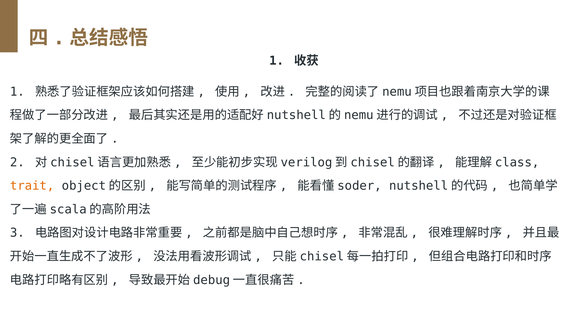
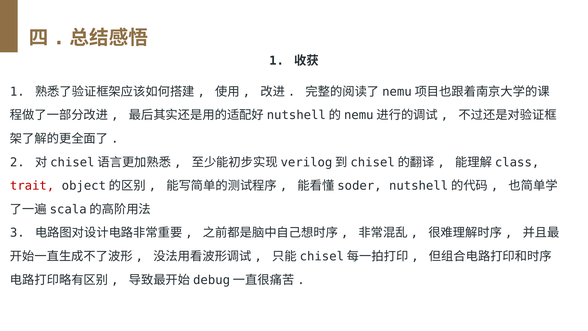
trait colour: orange -> red
